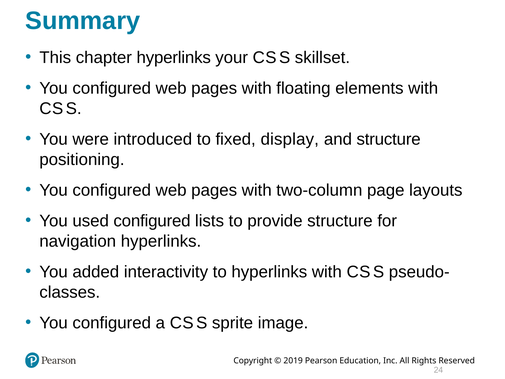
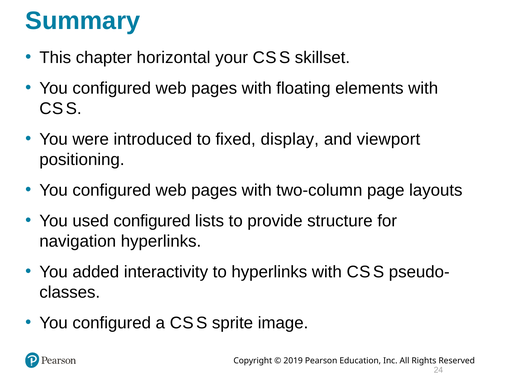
chapter hyperlinks: hyperlinks -> horizontal
and structure: structure -> viewport
